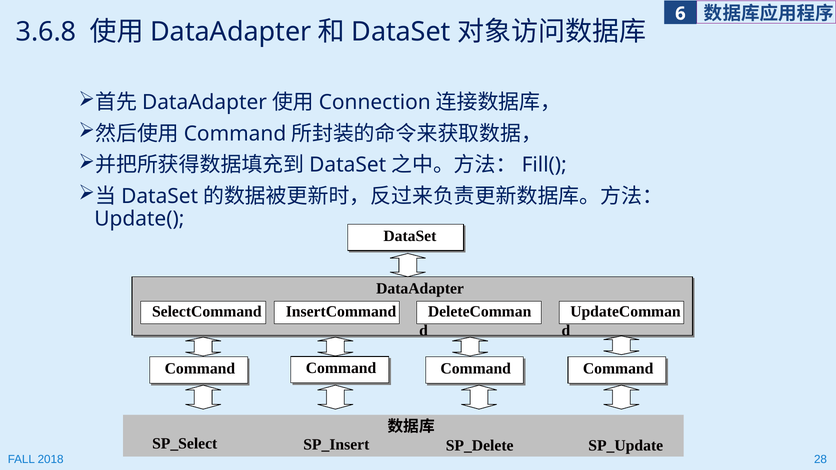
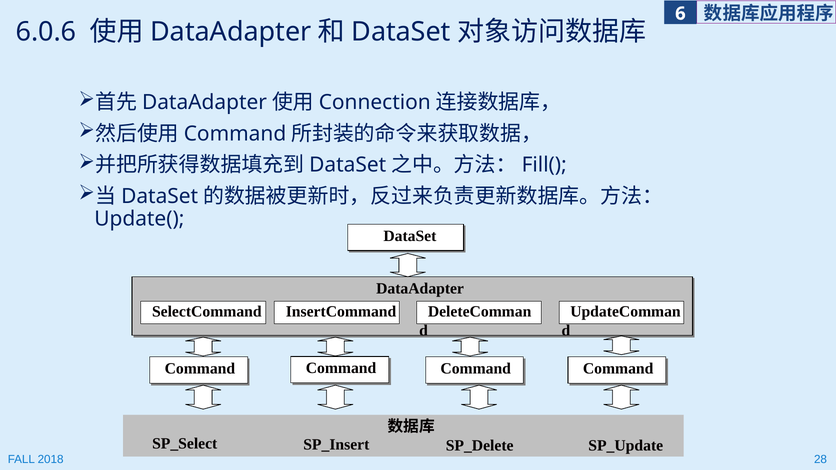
3.6.8: 3.6.8 -> 6.0.6
